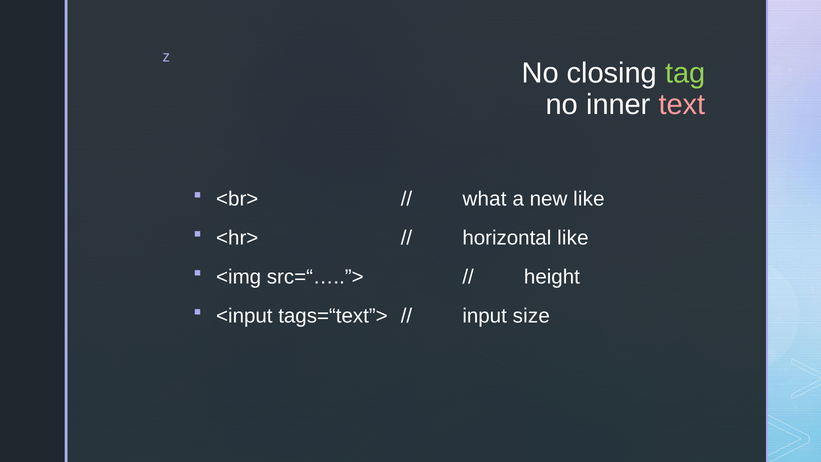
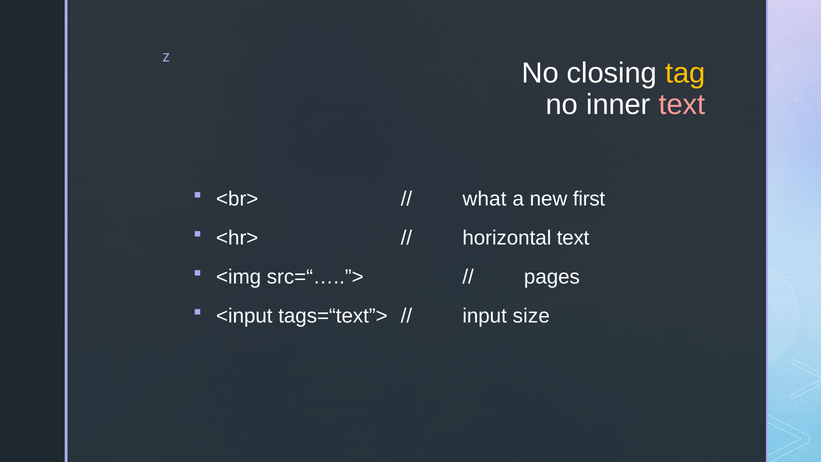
tag colour: light green -> yellow
new like: like -> first
horizontal like: like -> text
height: height -> pages
